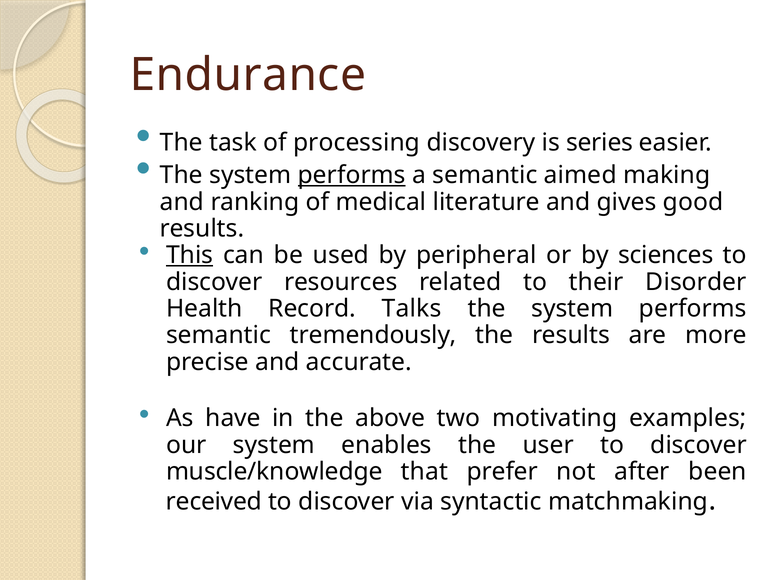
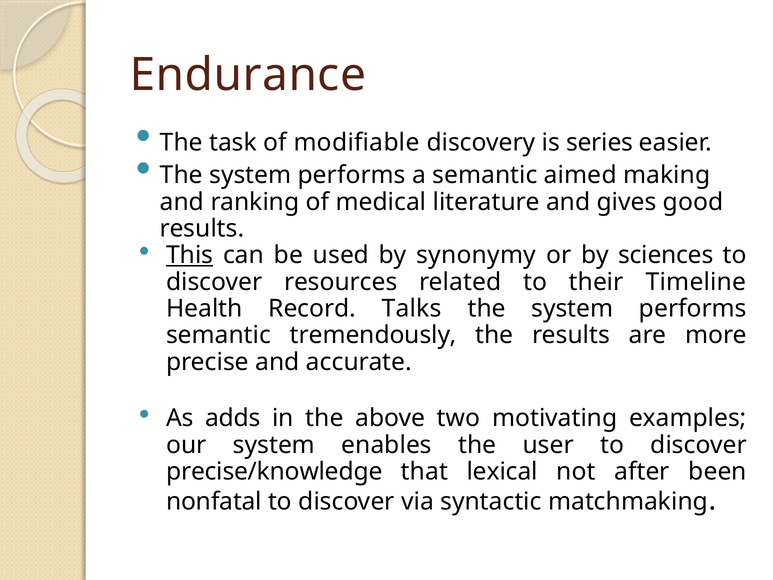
processing: processing -> modifiable
performs at (352, 175) underline: present -> none
peripheral: peripheral -> synonymy
Disorder: Disorder -> Timeline
have: have -> adds
muscle/knowledge: muscle/knowledge -> precise/knowledge
prefer: prefer -> lexical
received: received -> nonfatal
